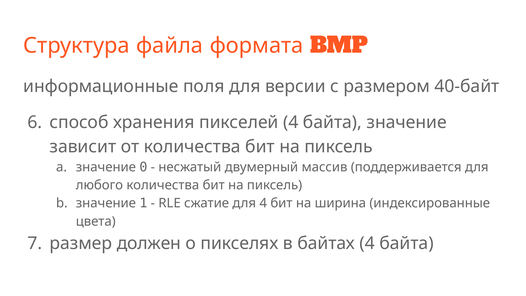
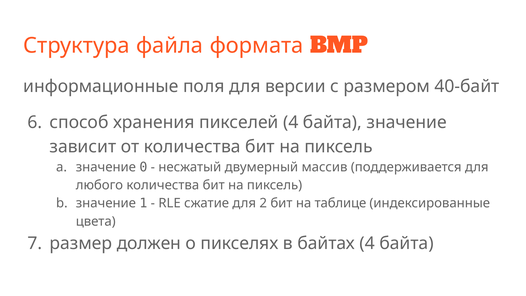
для 4: 4 -> 2
ширина: ширина -> таблице
